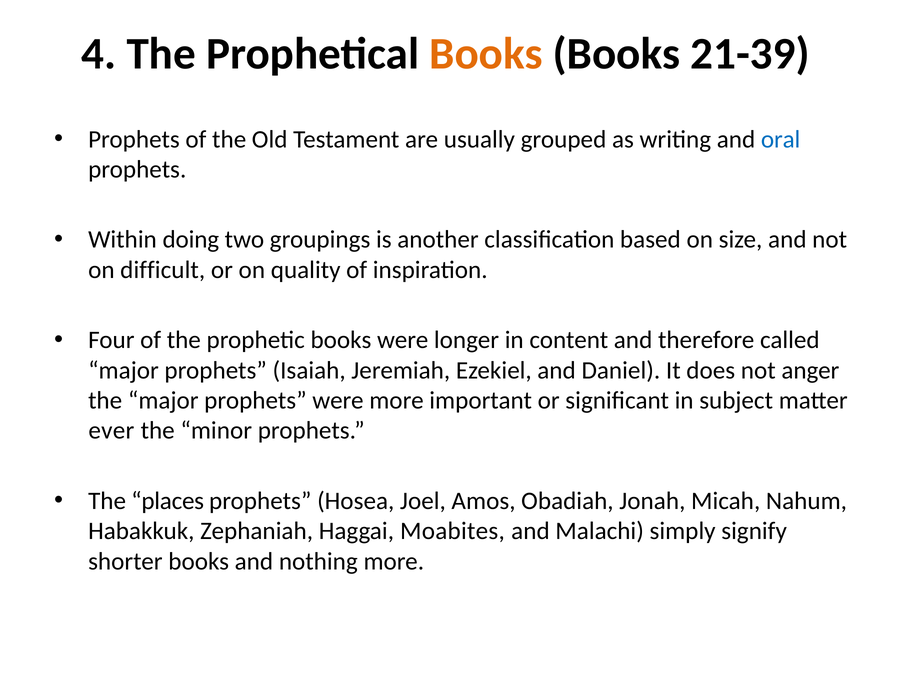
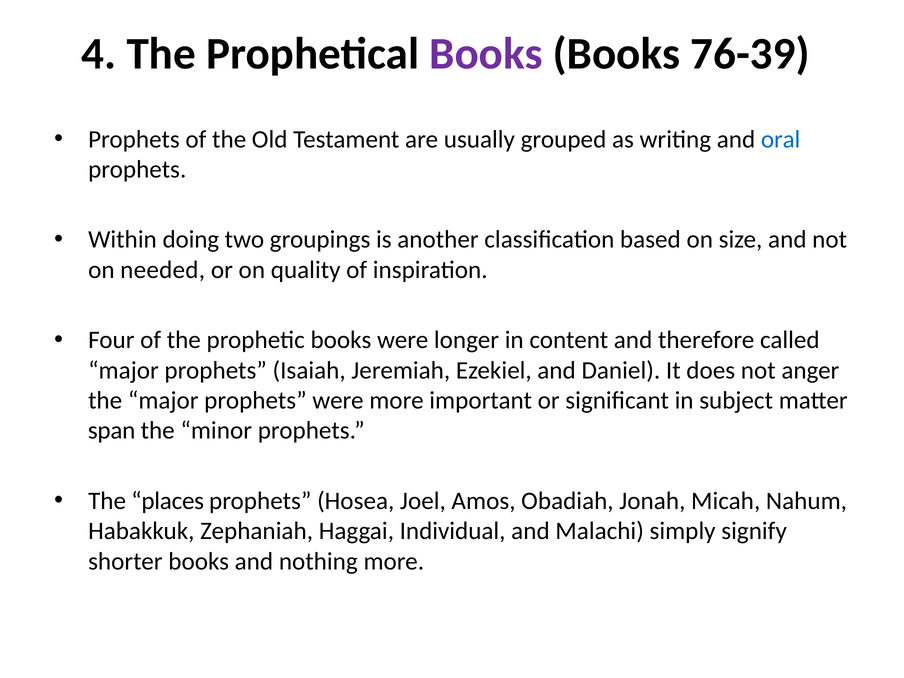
Books at (486, 54) colour: orange -> purple
21-39: 21-39 -> 76-39
difficult: difficult -> needed
ever: ever -> span
Moabites: Moabites -> Individual
